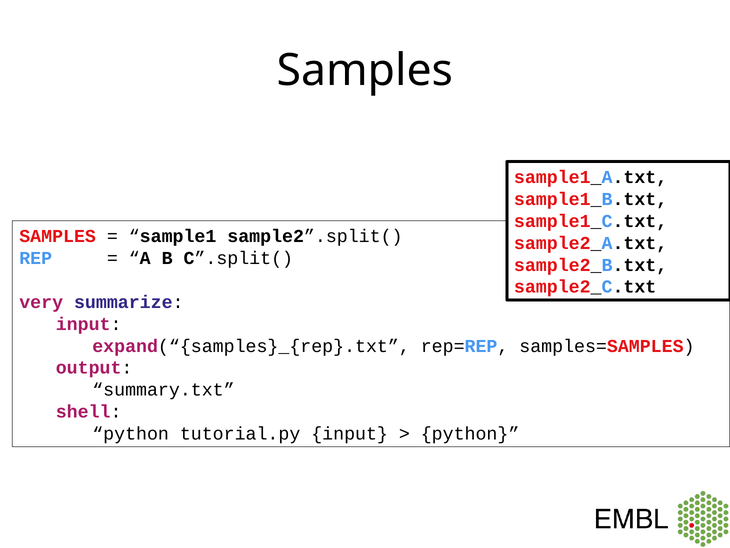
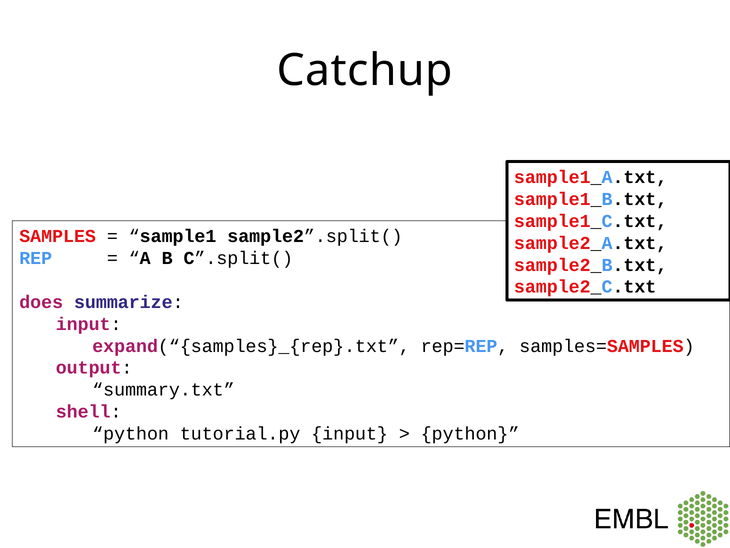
Samples at (365, 71): Samples -> Catchup
very: very -> does
